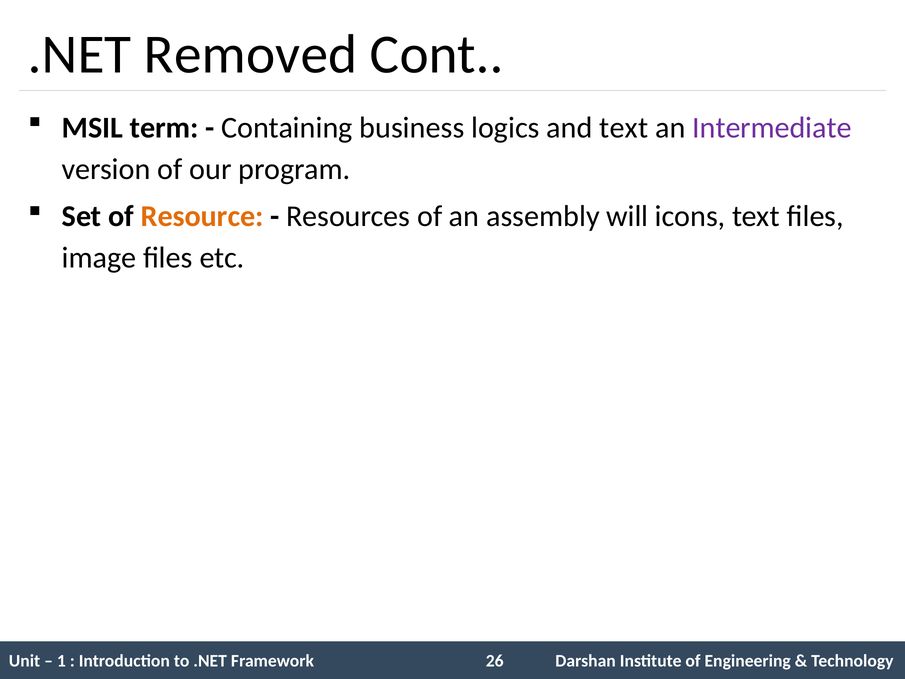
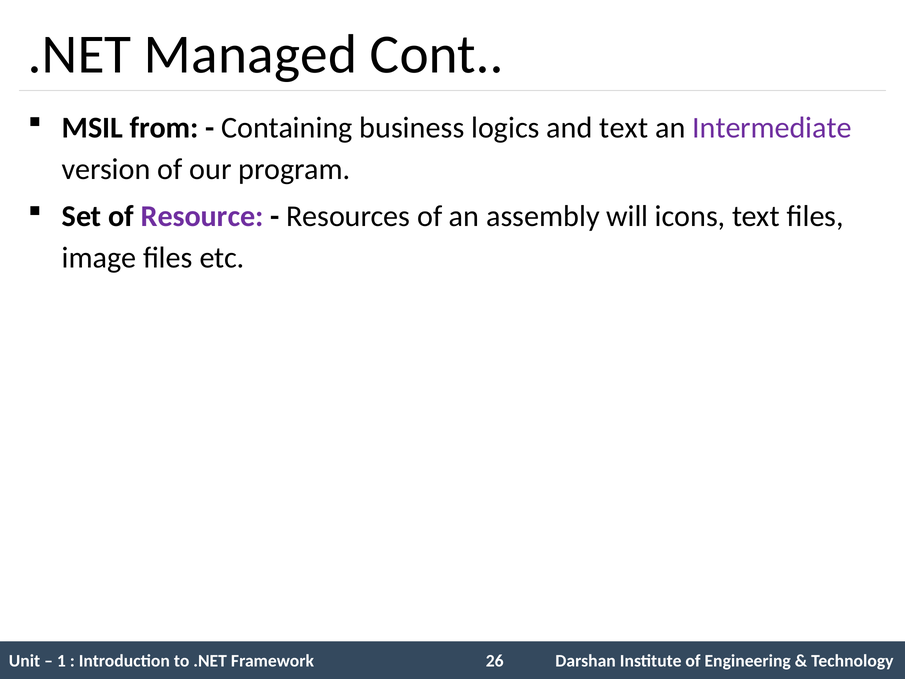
Removed: Removed -> Managed
term: term -> from
Resource colour: orange -> purple
